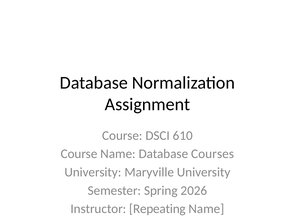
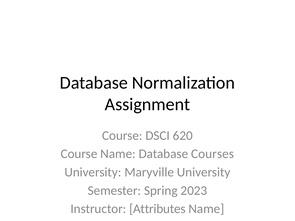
610: 610 -> 620
2026: 2026 -> 2023
Repeating: Repeating -> Attributes
